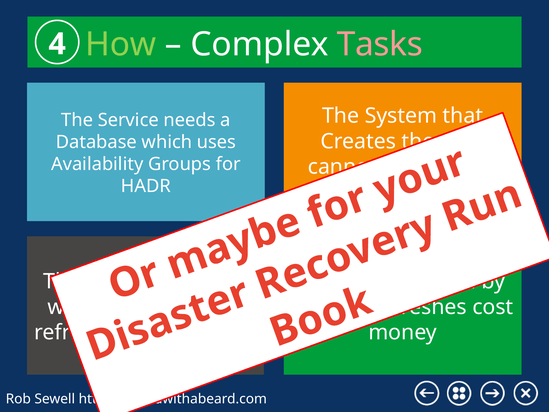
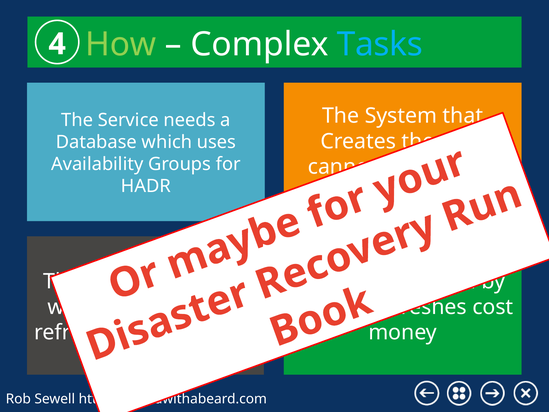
Tasks colour: pink -> light blue
